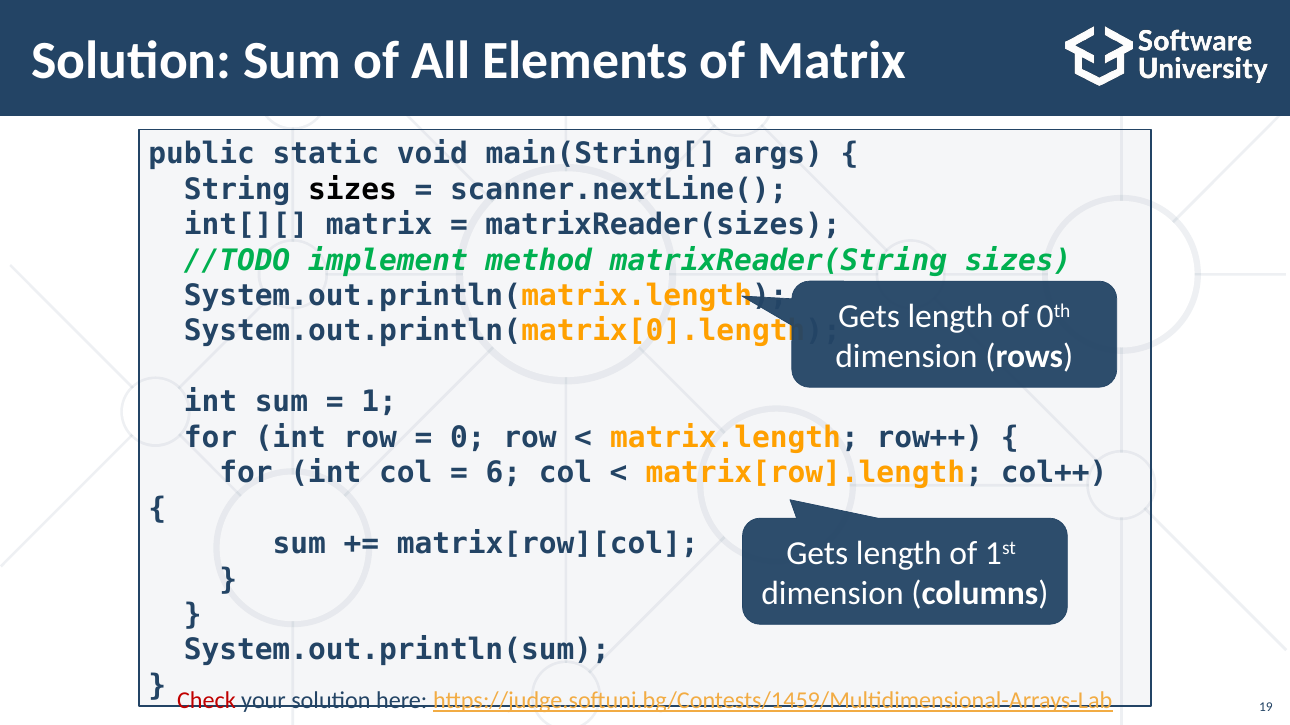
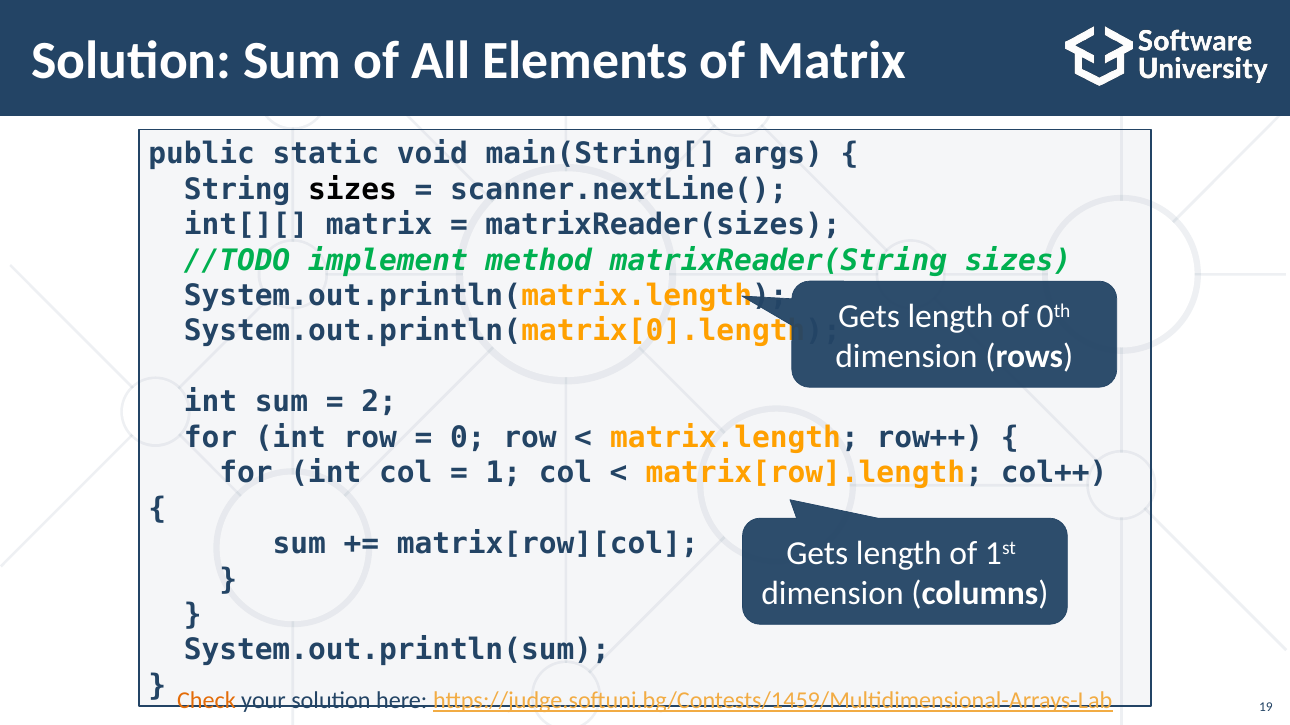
1: 1 -> 2
6: 6 -> 1
Check colour: red -> orange
